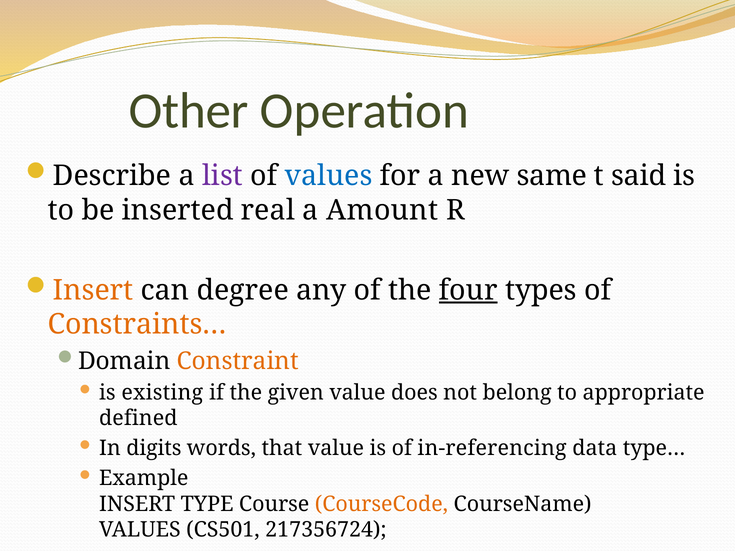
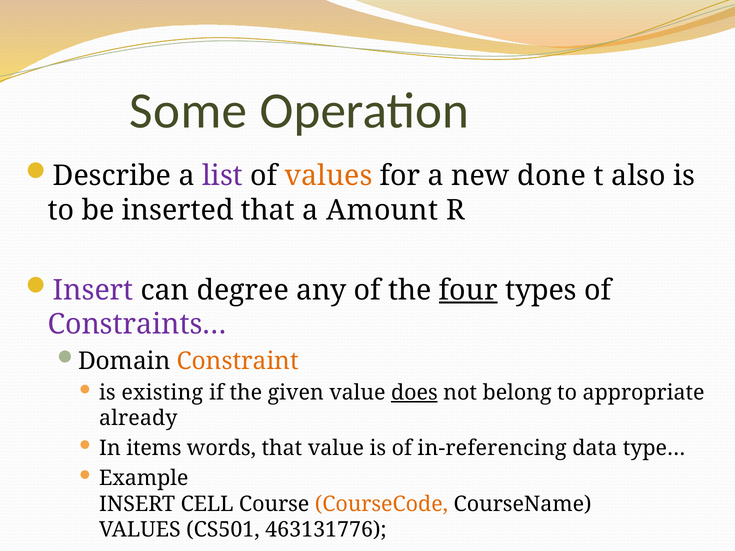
Other: Other -> Some
values at (329, 176) colour: blue -> orange
same: same -> done
said: said -> also
inserted real: real -> that
Insert at (93, 290) colour: orange -> purple
Constraints… colour: orange -> purple
does underline: none -> present
defined: defined -> already
digits: digits -> items
TYPE: TYPE -> CELL
217356724: 217356724 -> 463131776
